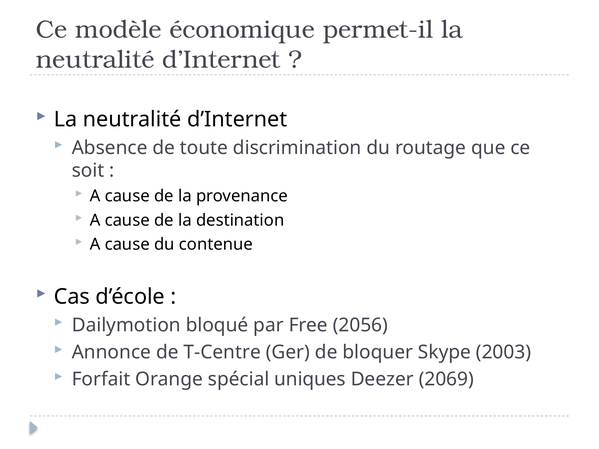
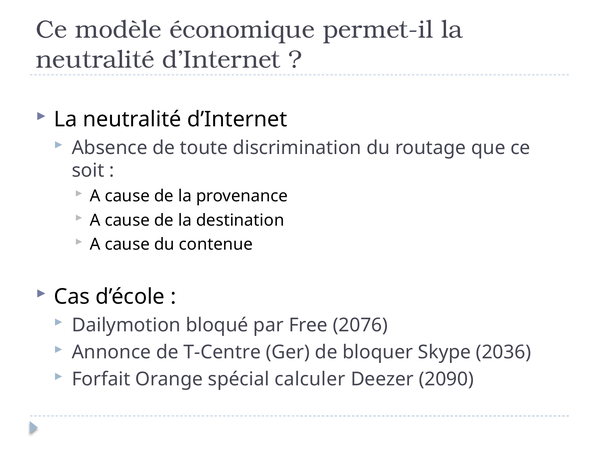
2056: 2056 -> 2076
2003: 2003 -> 2036
uniques: uniques -> calculer
2069: 2069 -> 2090
